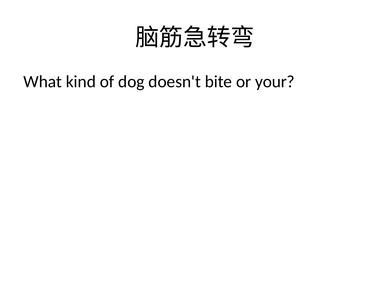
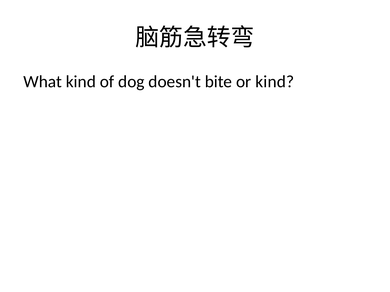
or your: your -> kind
